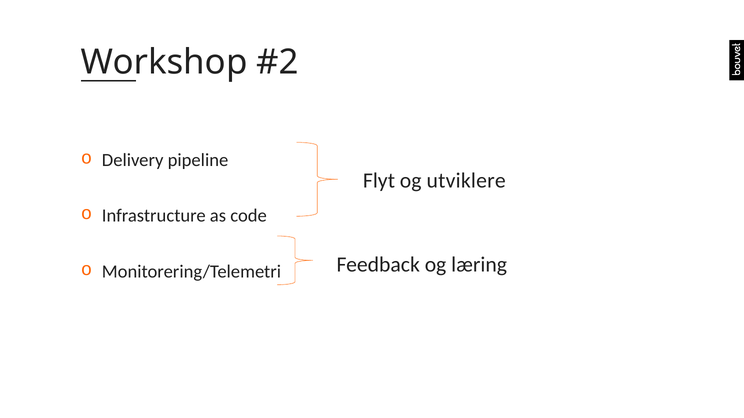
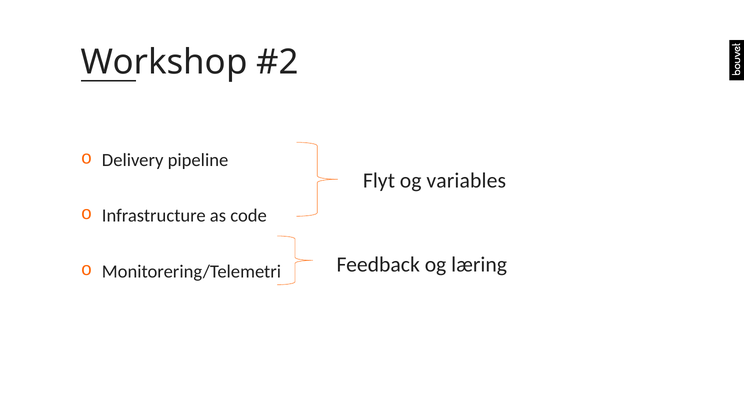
utviklere: utviklere -> variables
